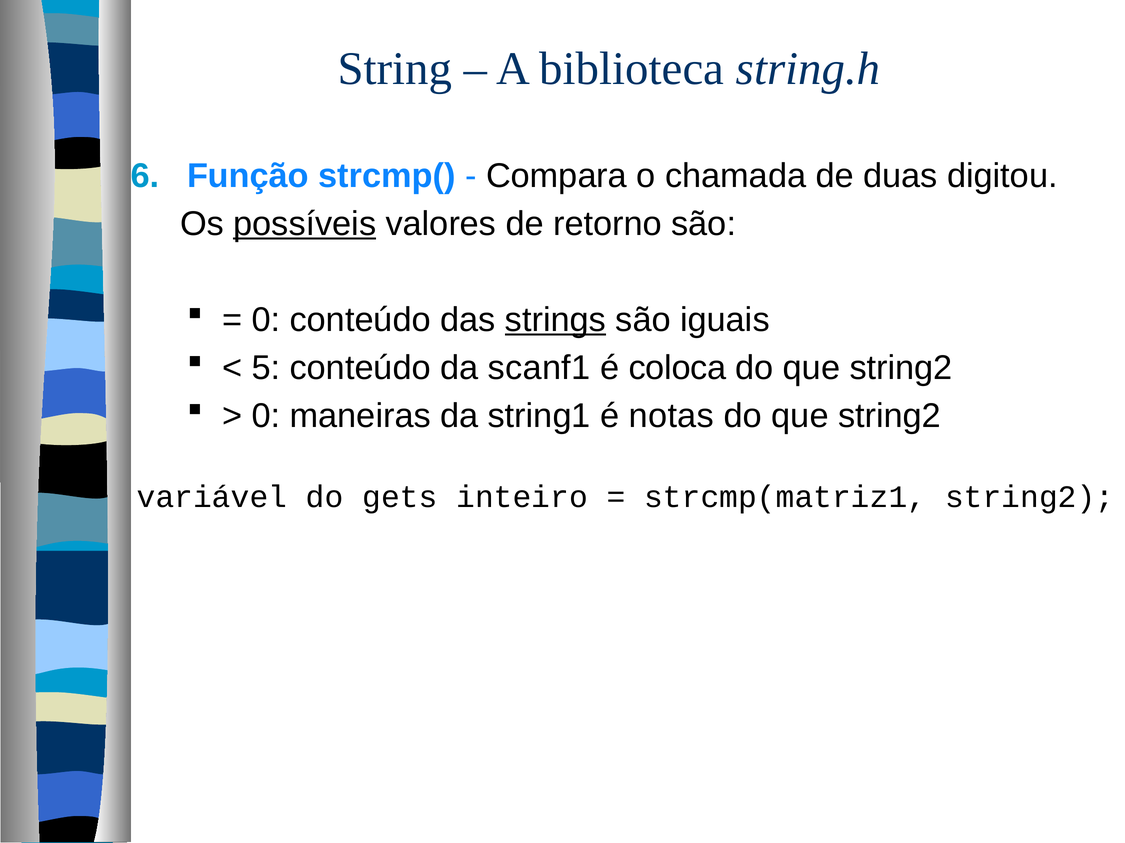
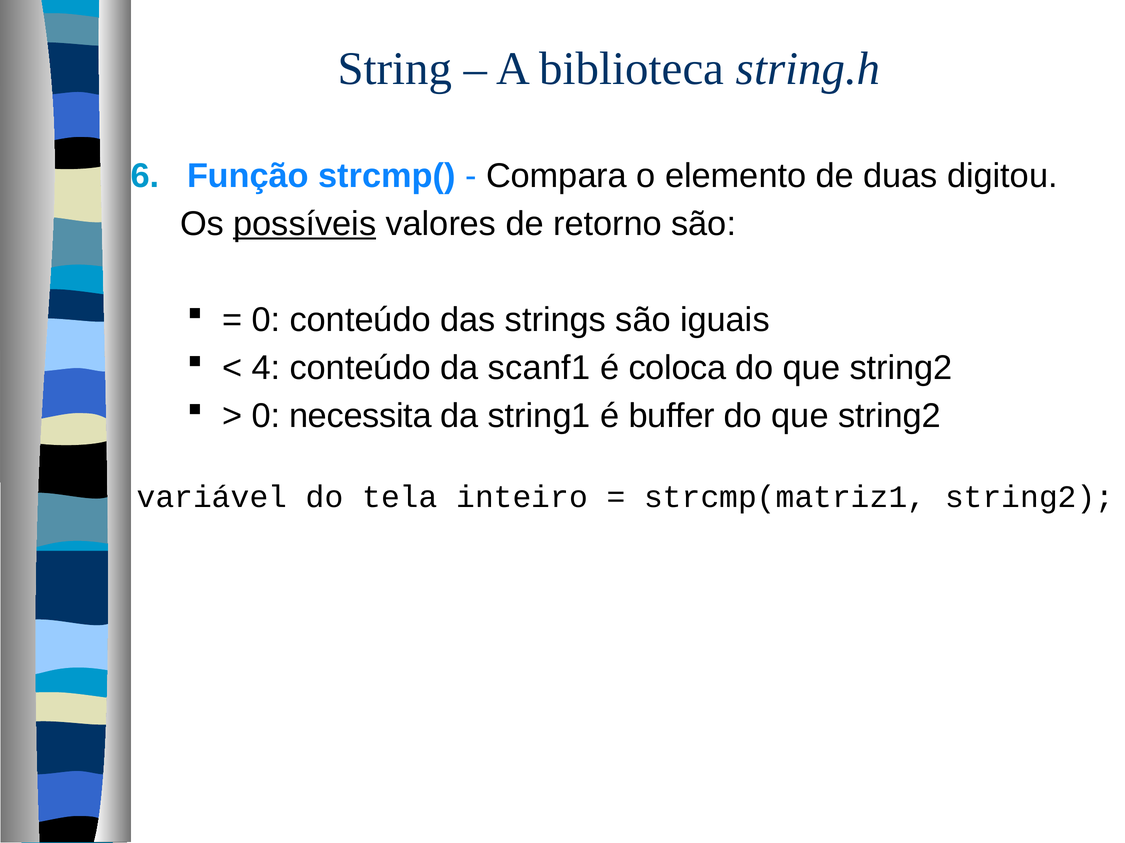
chamada: chamada -> elemento
strings underline: present -> none
5: 5 -> 4
maneiras: maneiras -> necessita
notas: notas -> buffer
gets: gets -> tela
